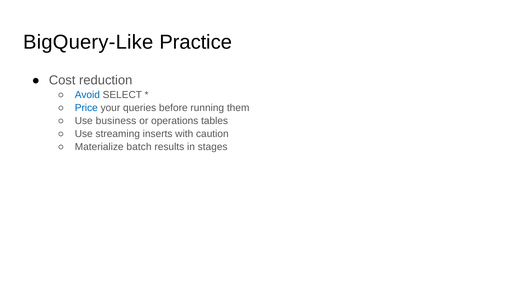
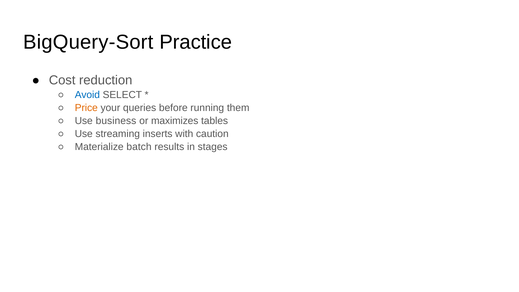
BigQuery-Like: BigQuery-Like -> BigQuery-Sort
Price colour: blue -> orange
operations: operations -> maximizes
